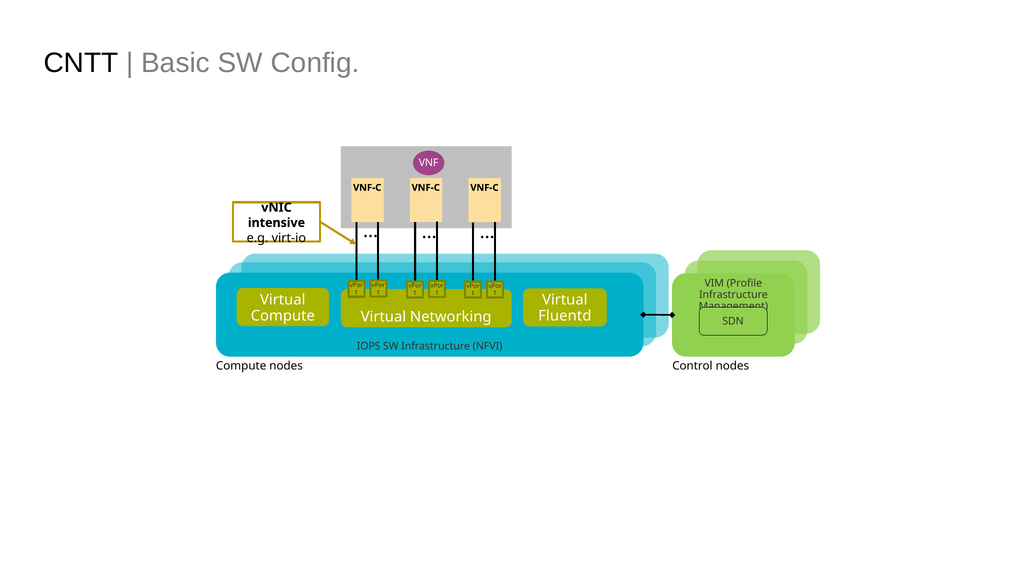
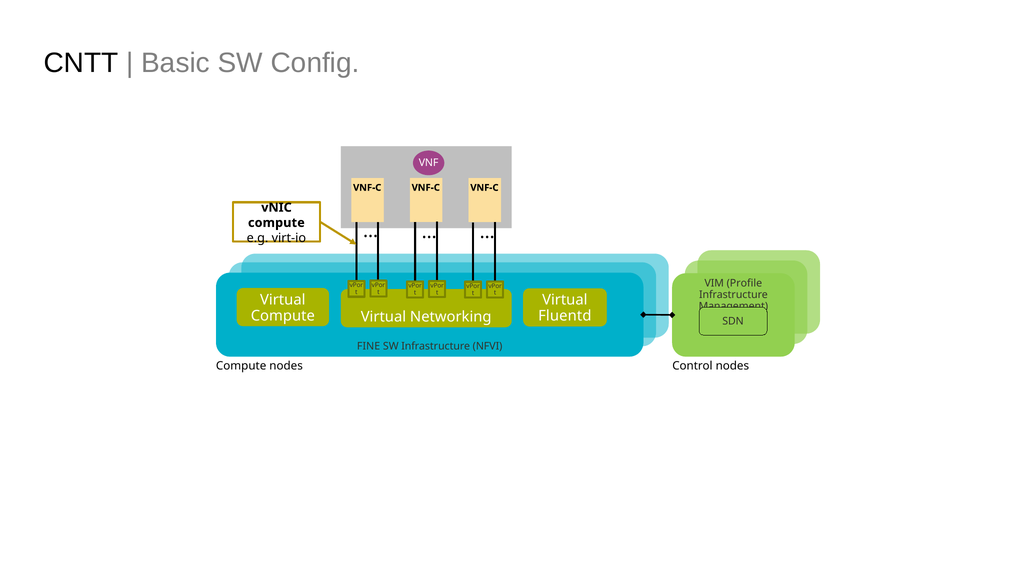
intensive at (276, 223): intensive -> compute
IOPS: IOPS -> FINE
